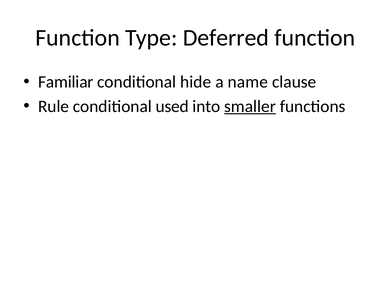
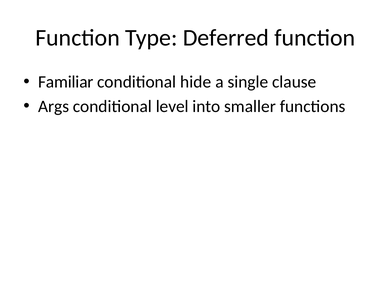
name: name -> single
Rule: Rule -> Args
used: used -> level
smaller underline: present -> none
